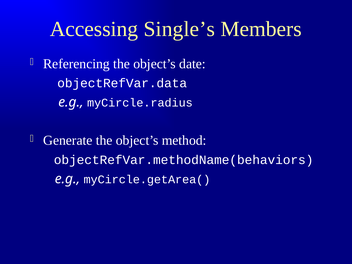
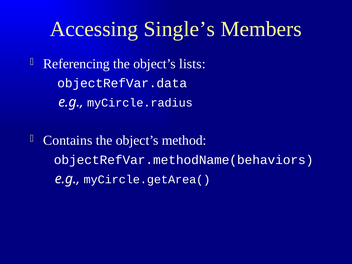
date: date -> lists
Generate: Generate -> Contains
